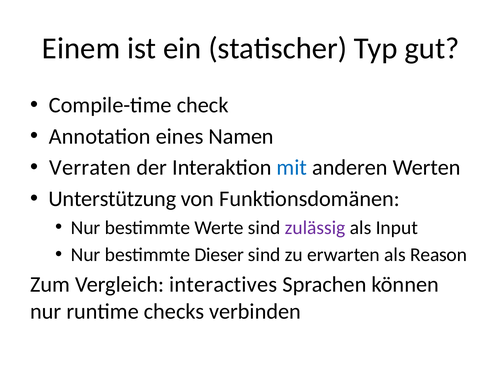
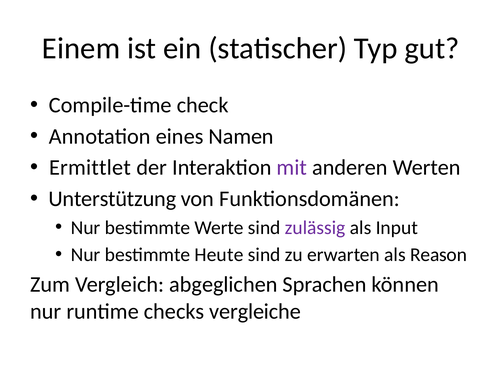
Verraten: Verraten -> Ermittlet
mit colour: blue -> purple
Dieser: Dieser -> Heute
interactives: interactives -> abgeglichen
verbinden: verbinden -> vergleiche
